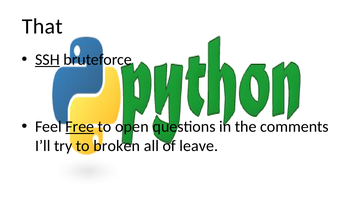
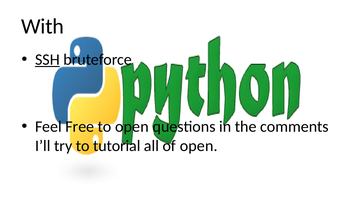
That: That -> With
Free underline: present -> none
broken: broken -> tutorial
of leave: leave -> open
